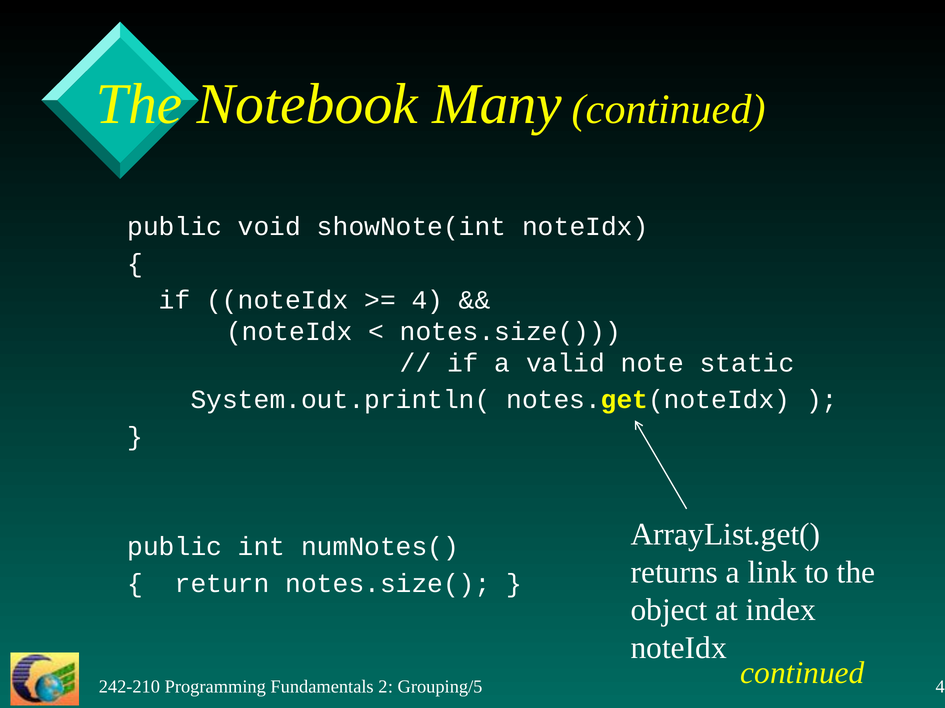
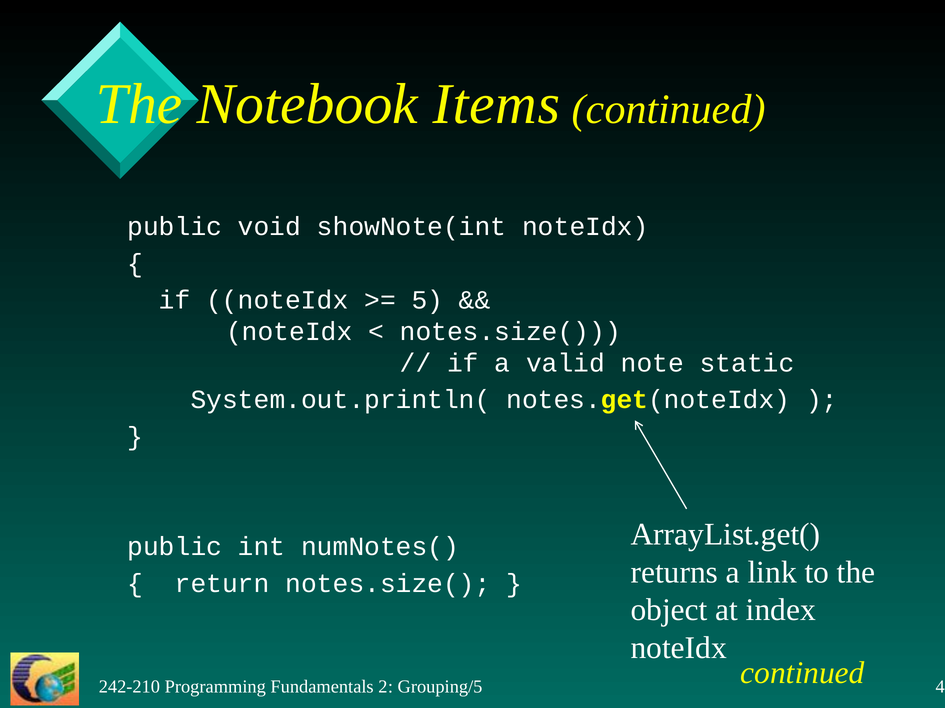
Many: Many -> Items
4: 4 -> 5
